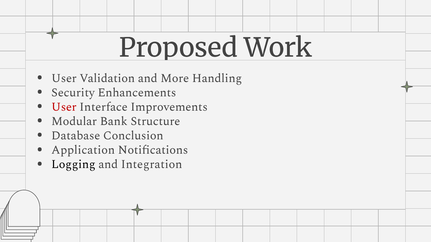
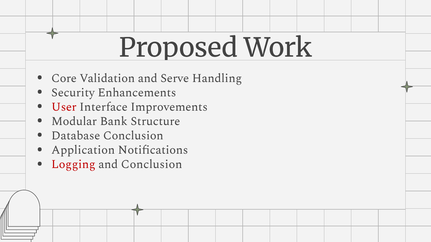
User at (64, 78): User -> Core
More: More -> Serve
Logging colour: black -> red
and Integration: Integration -> Conclusion
